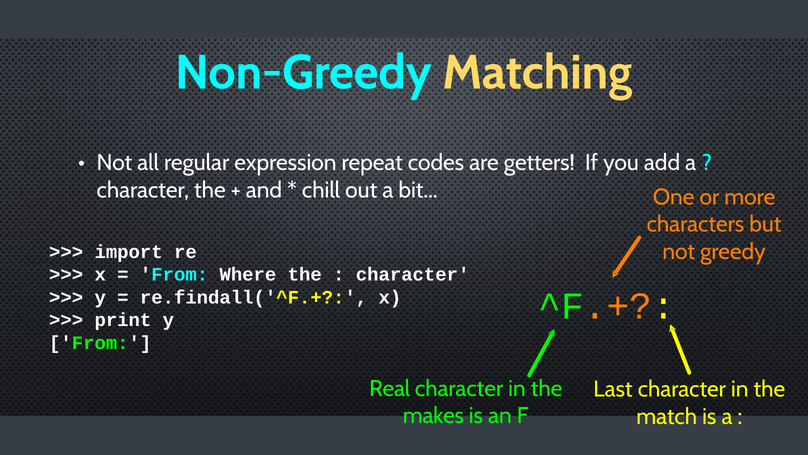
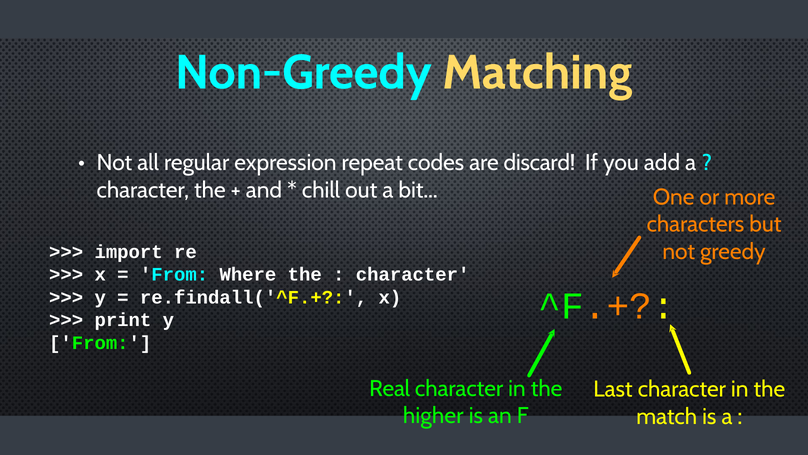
getters: getters -> discard
makes: makes -> higher
